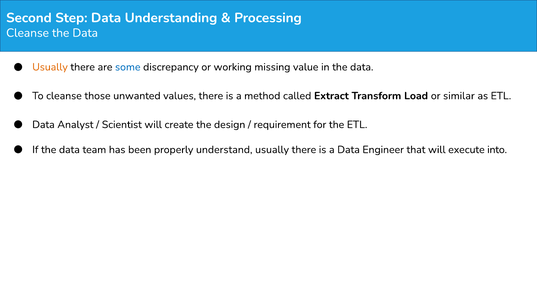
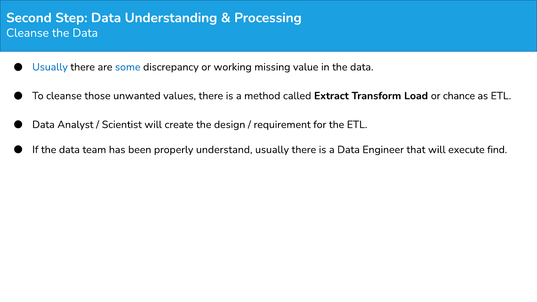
Usually at (50, 67) colour: orange -> blue
similar: similar -> chance
into: into -> find
